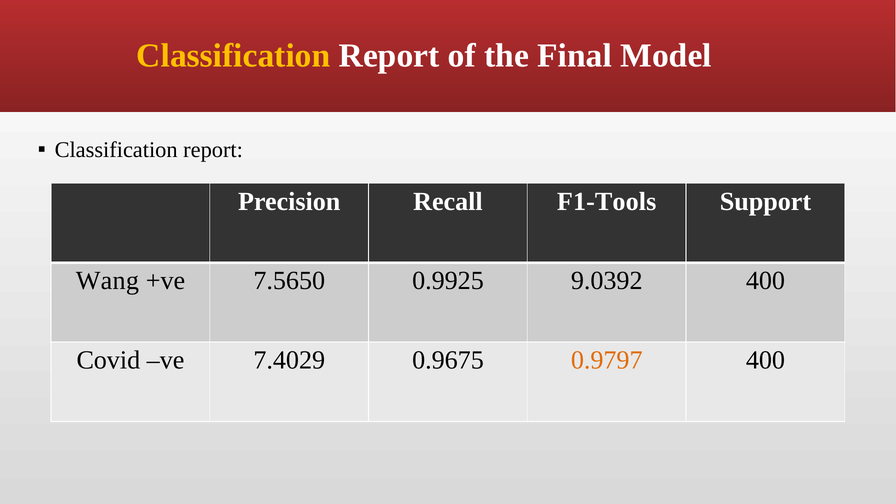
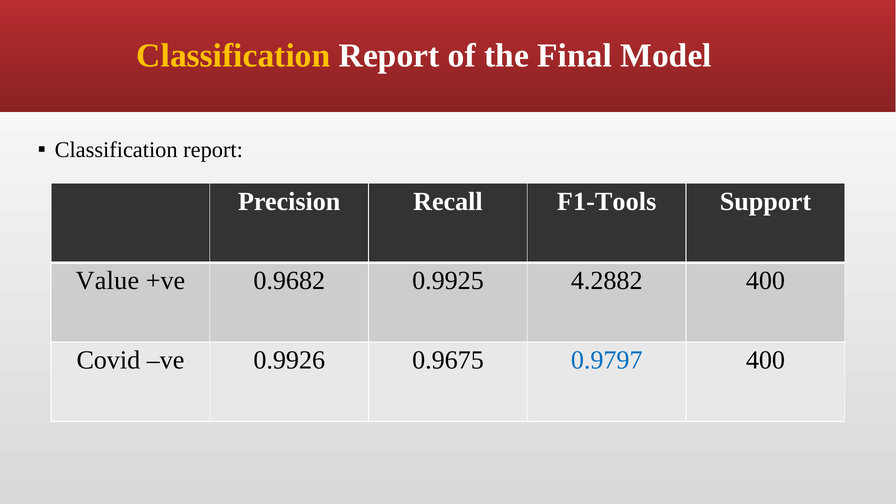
Wang: Wang -> Value
7.5650: 7.5650 -> 0.9682
9.0392: 9.0392 -> 4.2882
7.4029: 7.4029 -> 0.9926
0.9797 colour: orange -> blue
